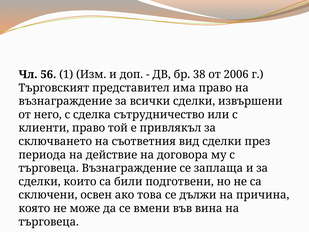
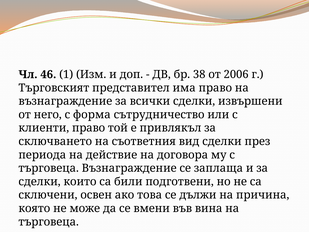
56: 56 -> 46
сделка: сделка -> форма
